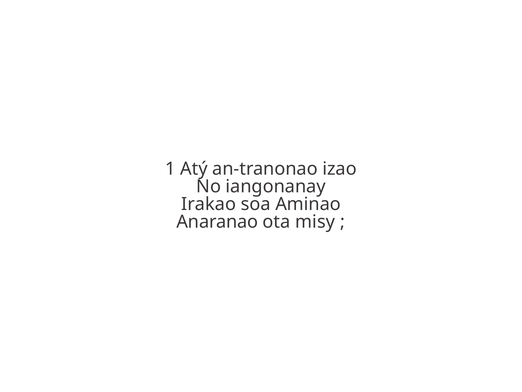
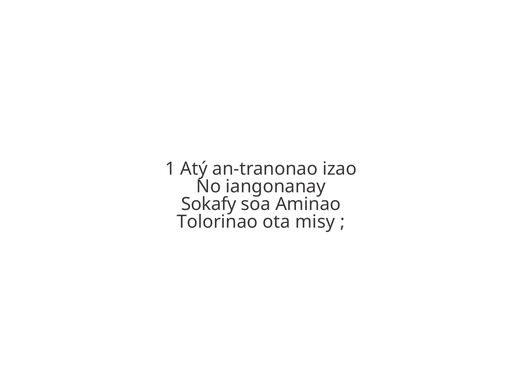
Irakao: Irakao -> Sokafy
Anaranao: Anaranao -> Tolorinao
